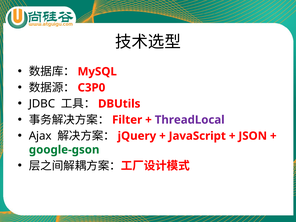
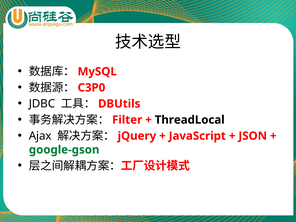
ThreadLocal colour: purple -> black
